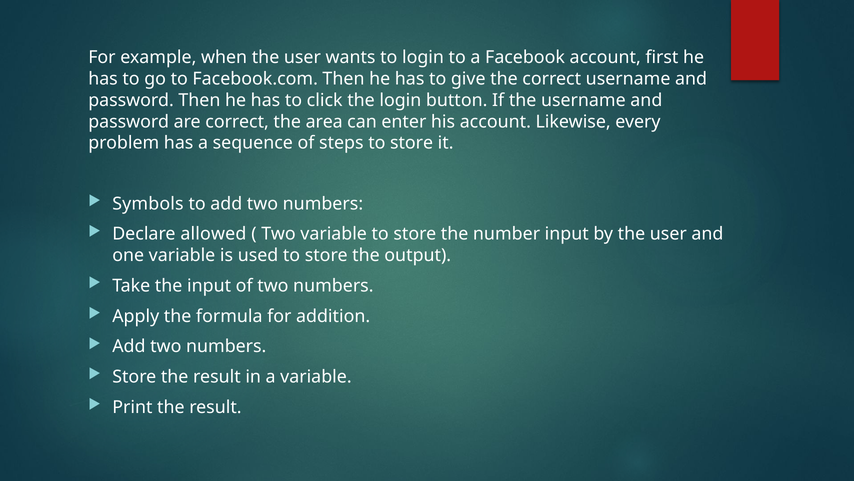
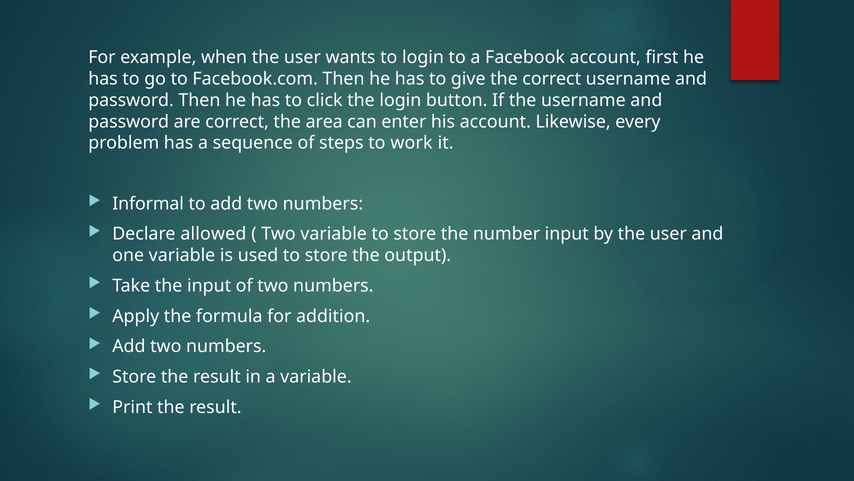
steps to store: store -> work
Symbols: Symbols -> Informal
